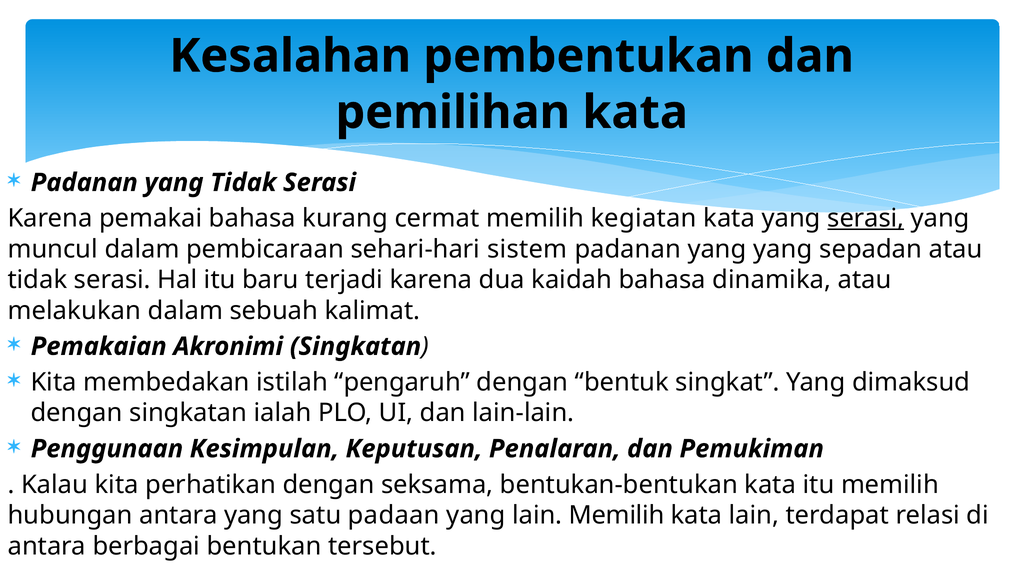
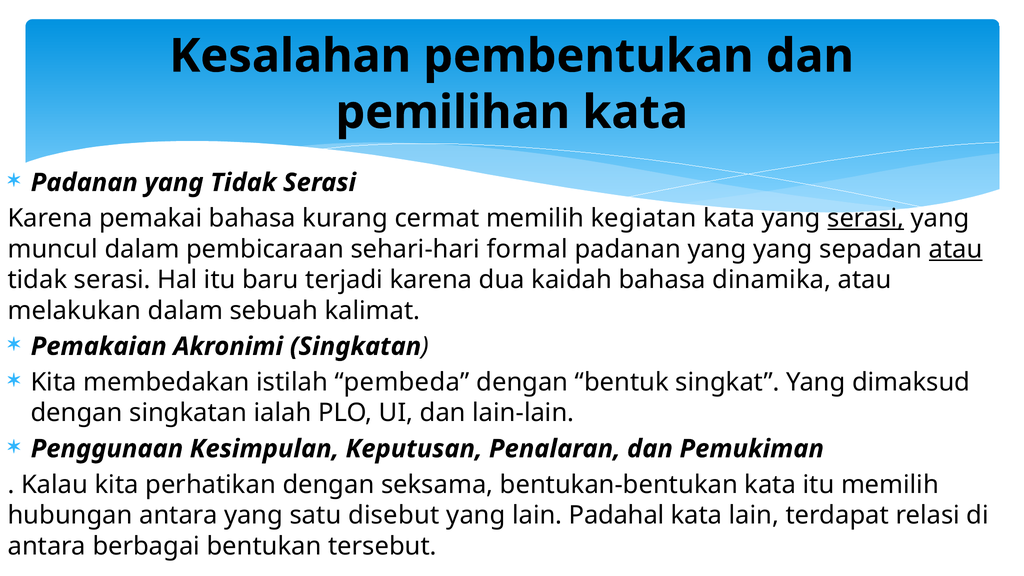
sistem: sistem -> formal
atau at (956, 249) underline: none -> present
pengaruh: pengaruh -> pembeda
padaan: padaan -> disebut
lain Memilih: Memilih -> Padahal
